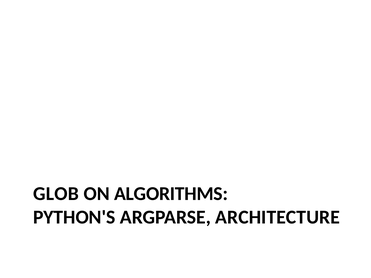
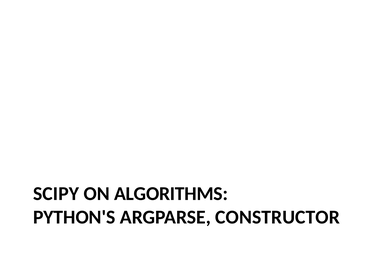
GLOB: GLOB -> SCIPY
ARCHITECTURE: ARCHITECTURE -> CONSTRUCTOR
